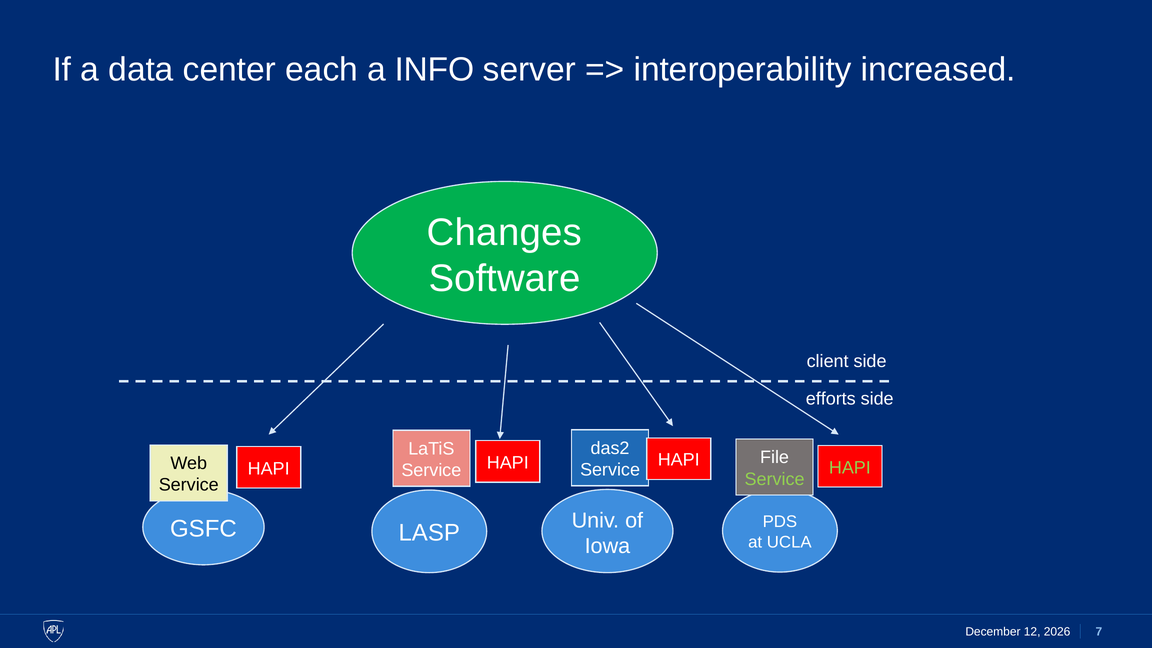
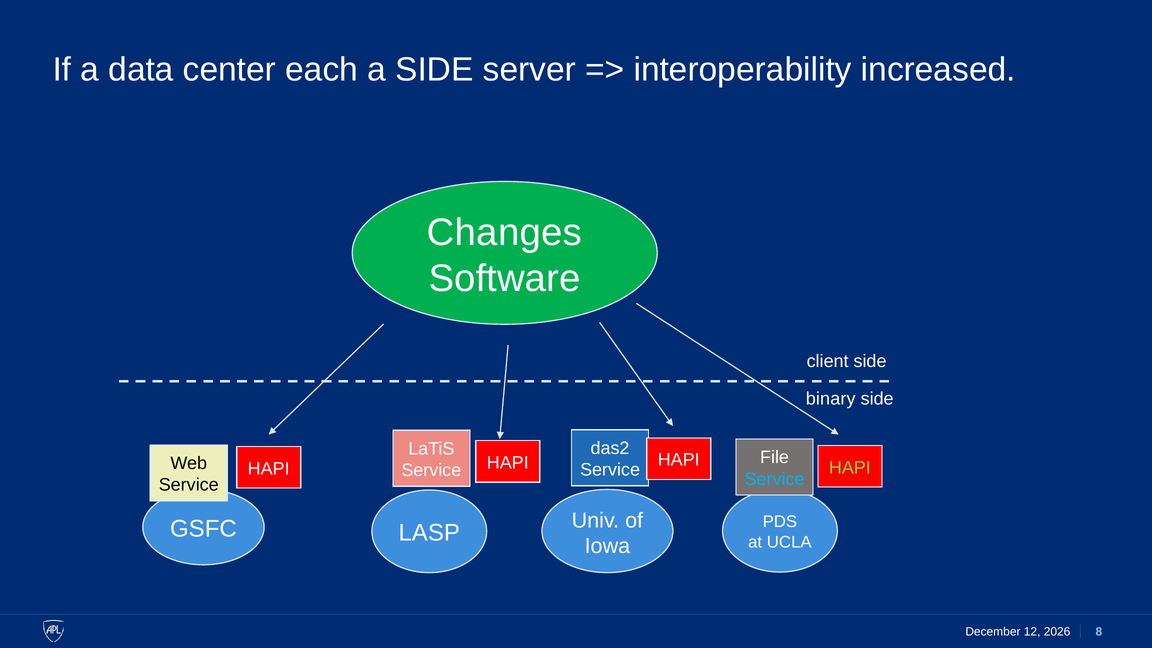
a INFO: INFO -> SIDE
efforts: efforts -> binary
Service at (775, 479) colour: light green -> light blue
7: 7 -> 8
